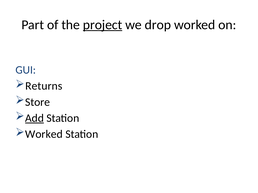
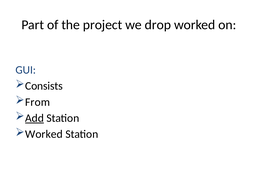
project underline: present -> none
Returns: Returns -> Consists
Store: Store -> From
